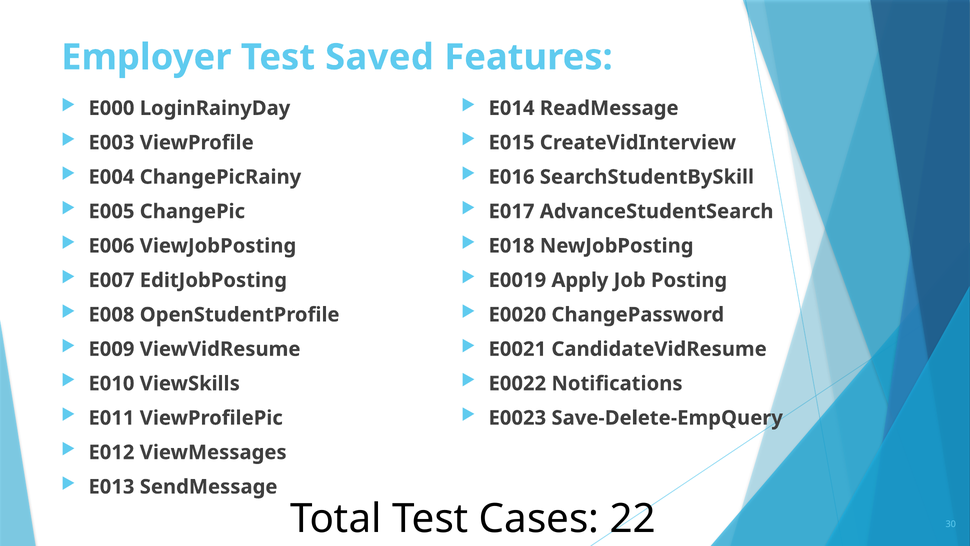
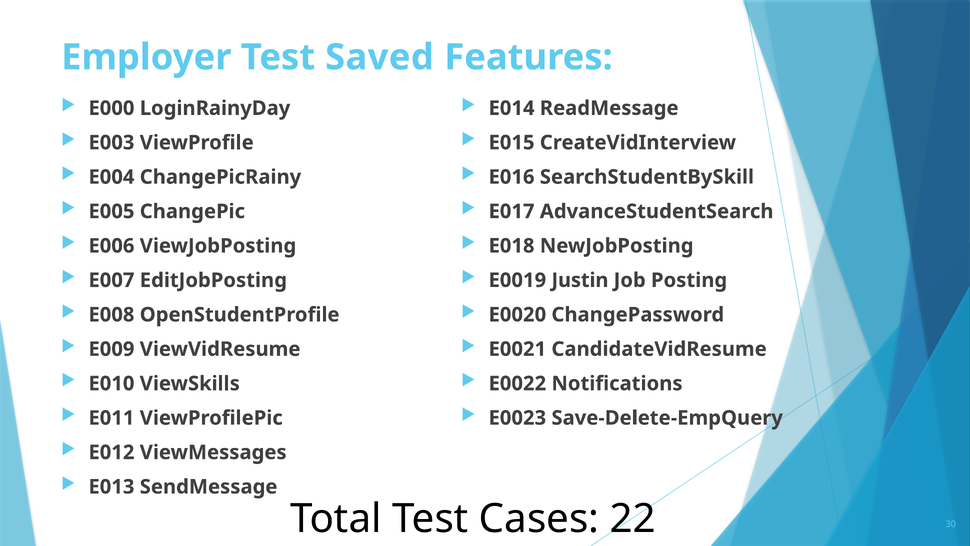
Apply: Apply -> Justin
